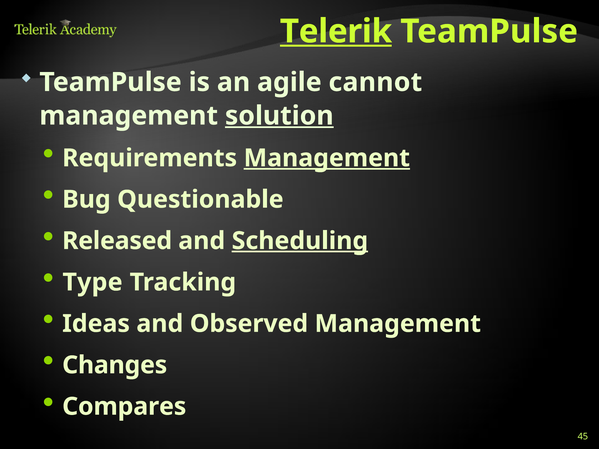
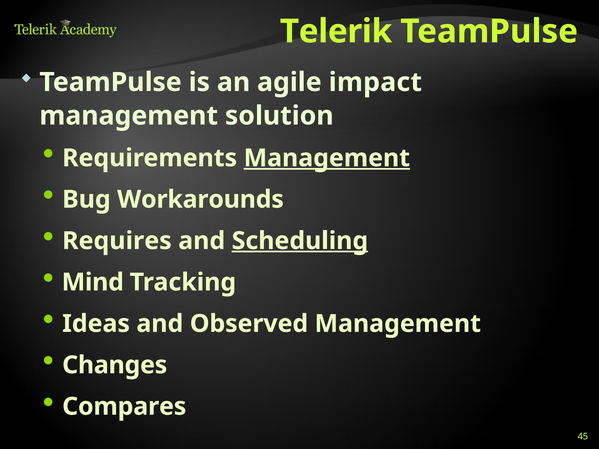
Telerik underline: present -> none
cannot: cannot -> impact
solution underline: present -> none
Questionable: Questionable -> Workarounds
Released: Released -> Requires
Type: Type -> Mind
